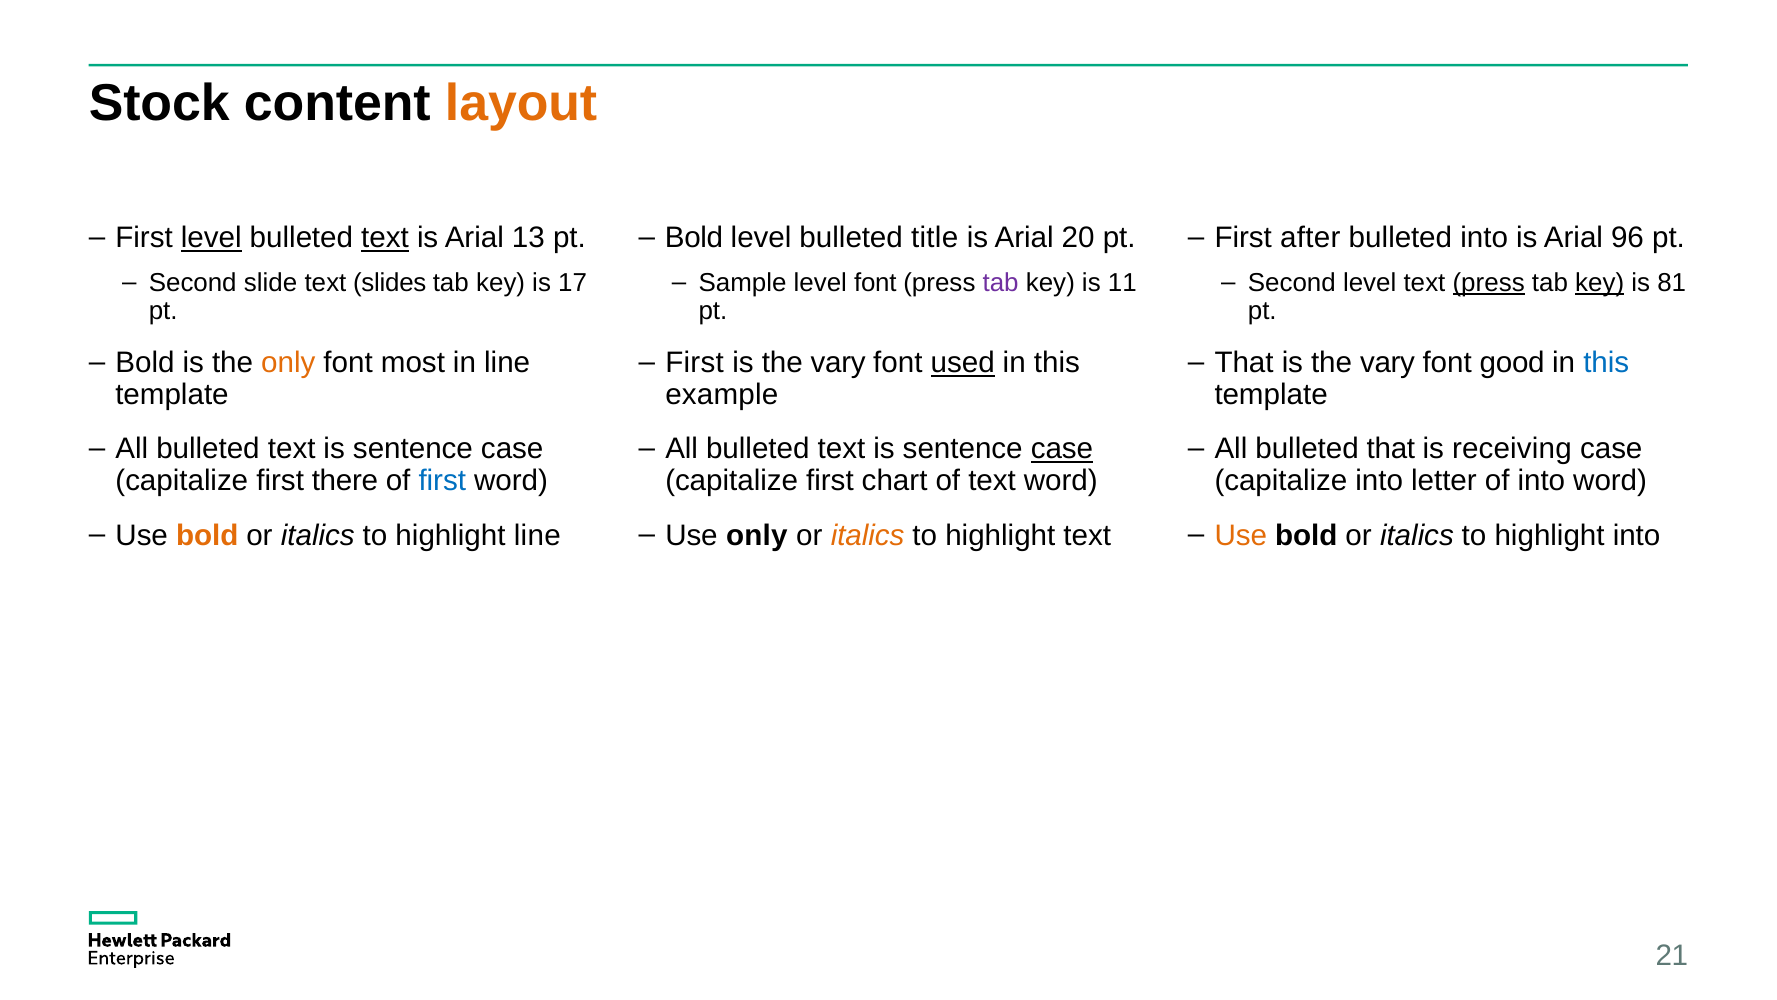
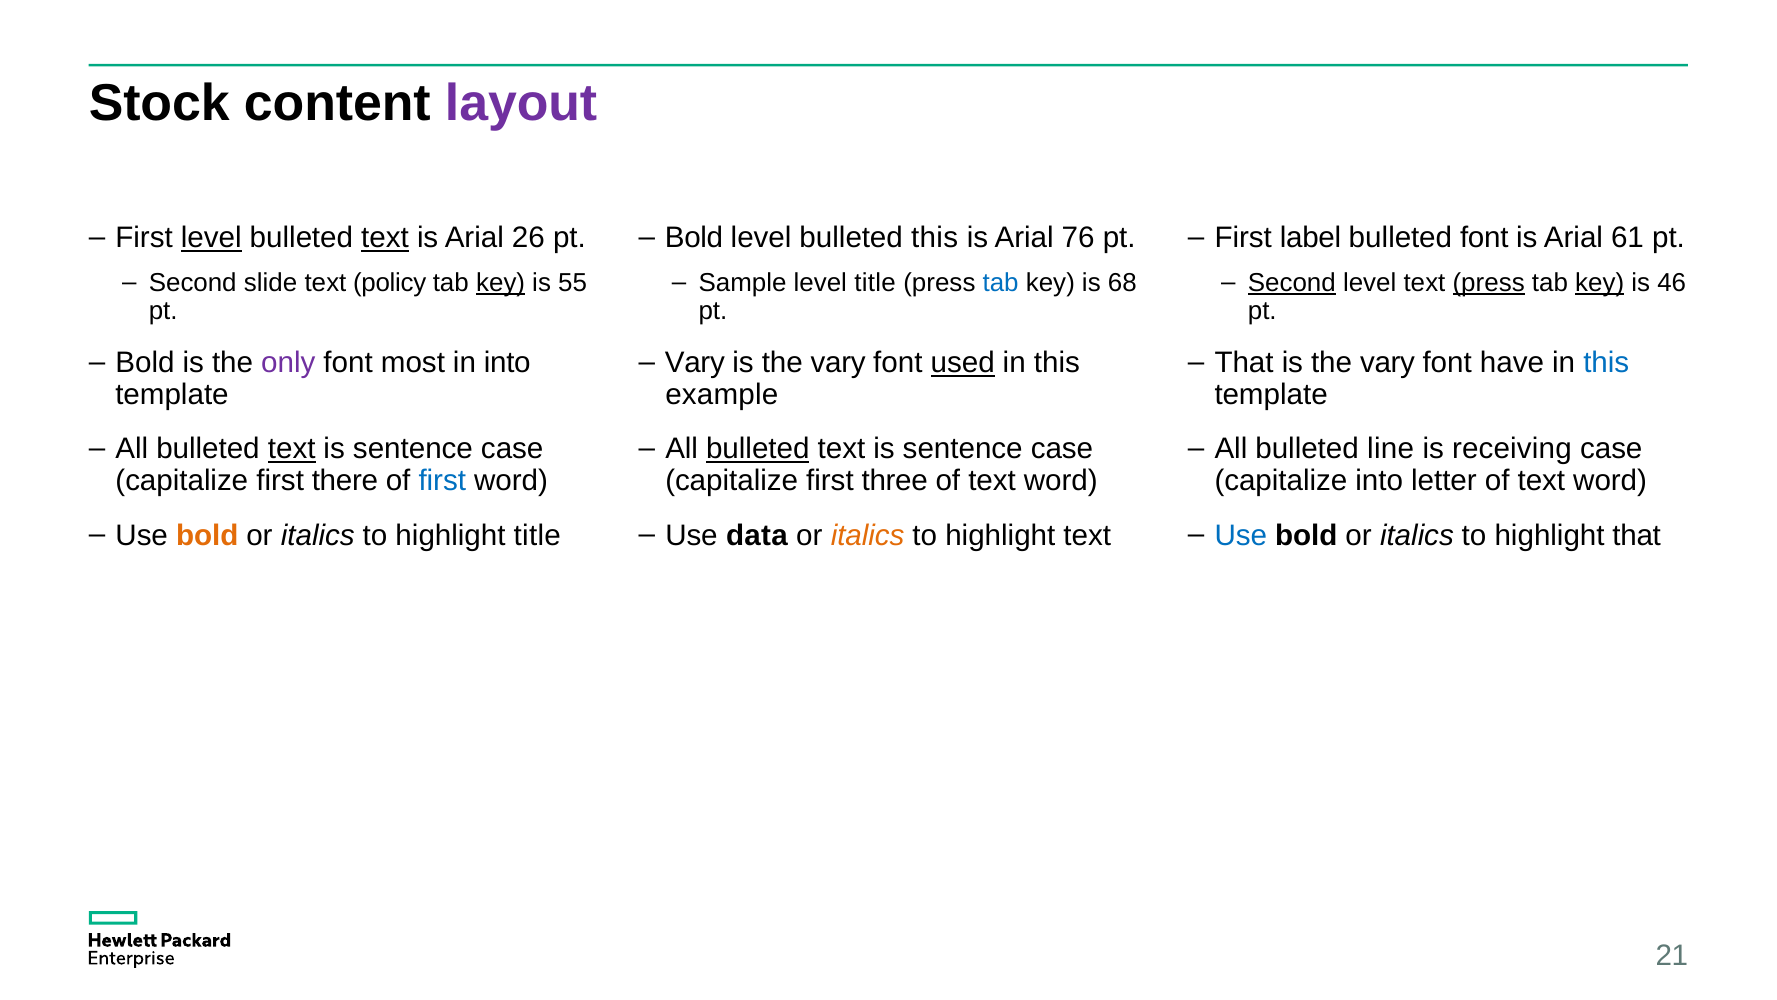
layout colour: orange -> purple
13: 13 -> 26
bulleted title: title -> this
20: 20 -> 76
after: after -> label
bulleted into: into -> font
96: 96 -> 61
slides: slides -> policy
key at (501, 283) underline: none -> present
17: 17 -> 55
level font: font -> title
tab at (1001, 283) colour: purple -> blue
11: 11 -> 68
Second at (1292, 283) underline: none -> present
81: 81 -> 46
only at (288, 363) colour: orange -> purple
in line: line -> into
First at (695, 363): First -> Vary
good: good -> have
text at (292, 449) underline: none -> present
bulleted at (758, 449) underline: none -> present
case at (1062, 449) underline: present -> none
bulleted that: that -> line
chart: chart -> three
letter of into: into -> text
highlight line: line -> title
Use only: only -> data
Use at (1241, 535) colour: orange -> blue
highlight into: into -> that
